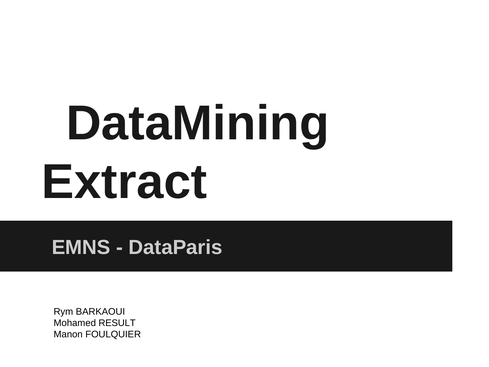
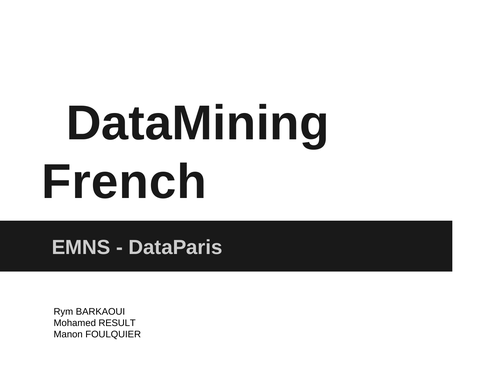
Extract: Extract -> French
